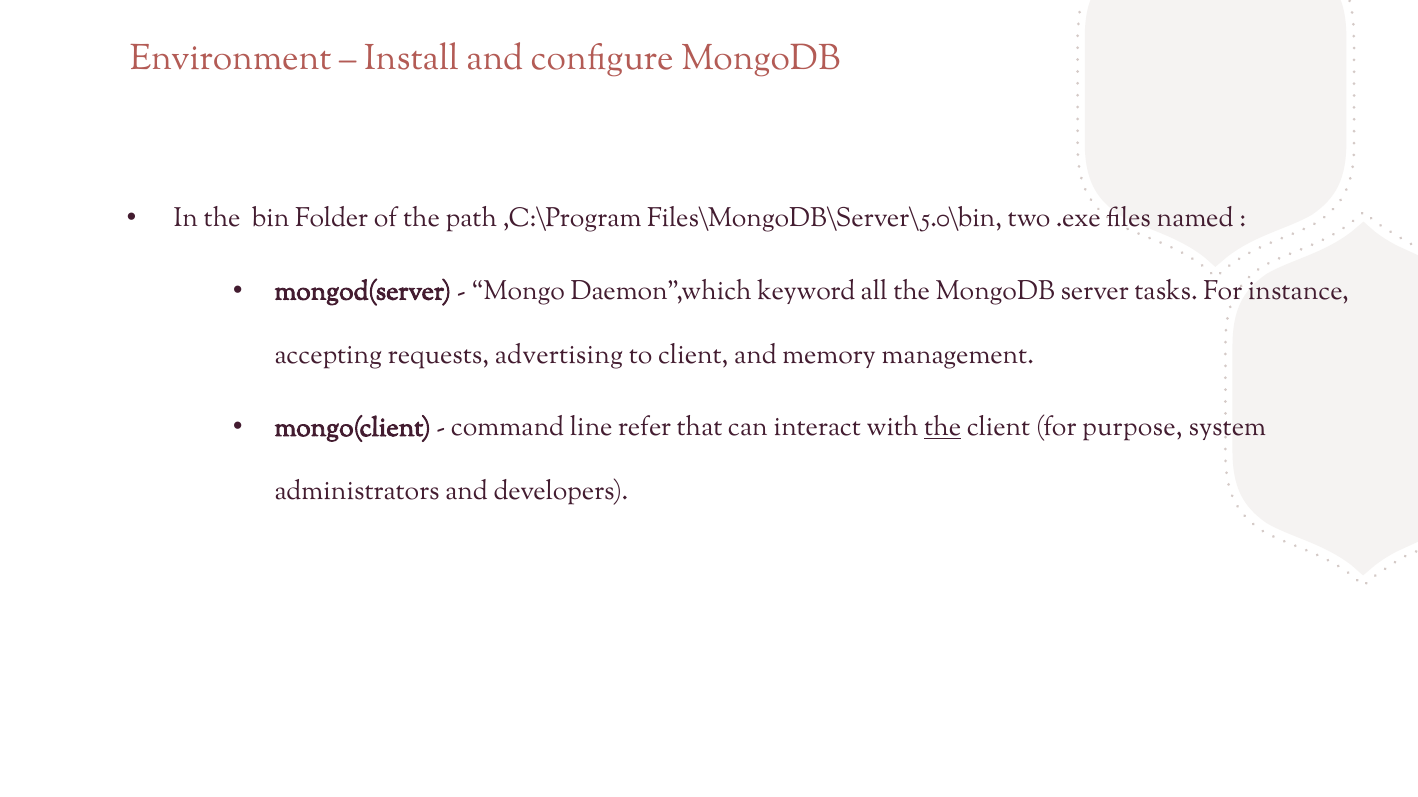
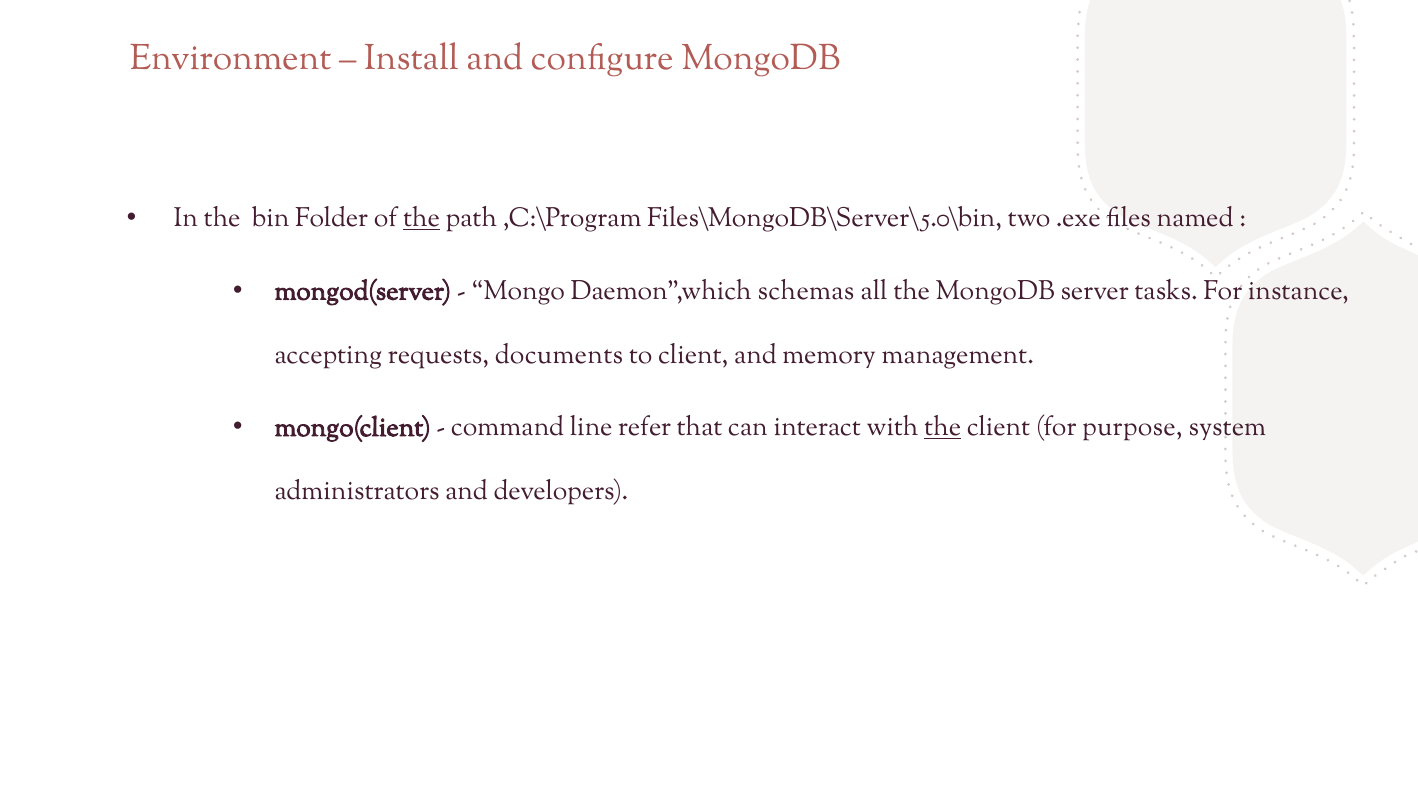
the at (422, 218) underline: none -> present
keyword: keyword -> schemas
advertising: advertising -> documents
